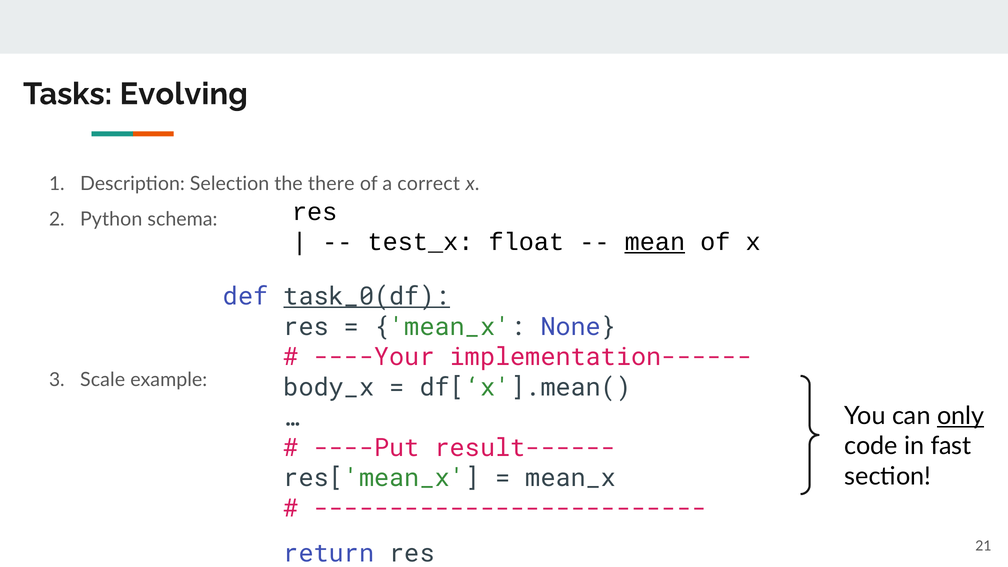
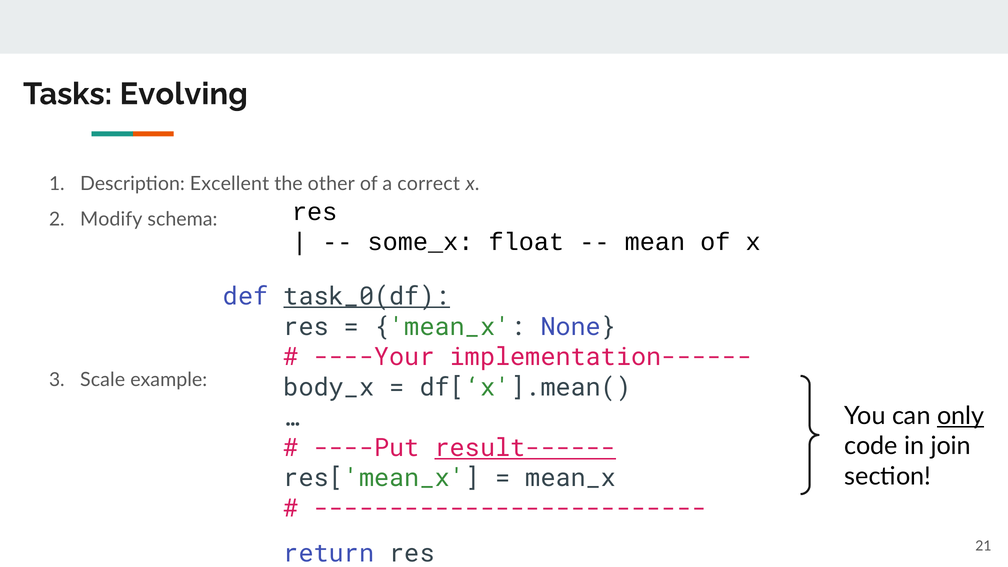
Selection: Selection -> Excellent
there: there -> other
Python: Python -> Modify
test_x: test_x -> some_x
mean underline: present -> none
fast: fast -> join
result------ underline: none -> present
